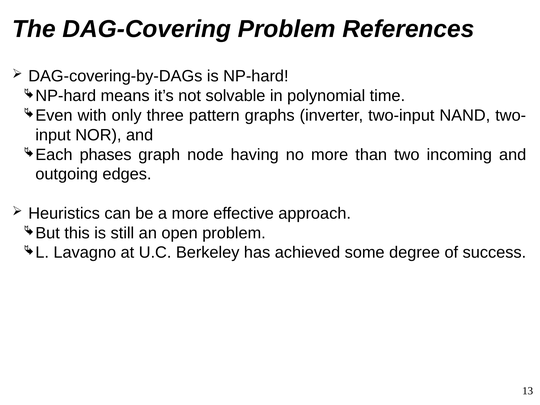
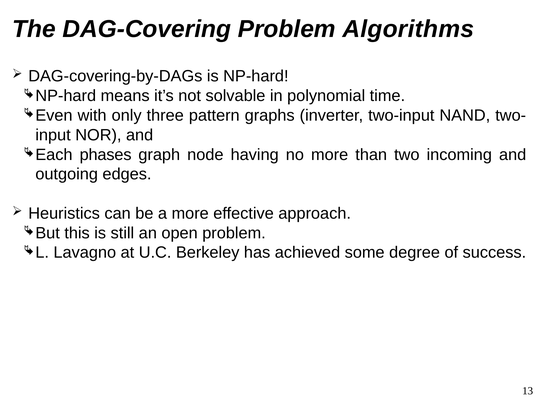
References: References -> Algorithms
